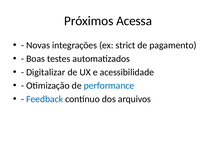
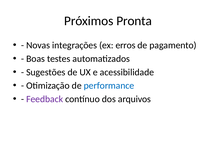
Acessa: Acessa -> Pronta
strict: strict -> erros
Digitalizar: Digitalizar -> Sugestões
Feedback colour: blue -> purple
